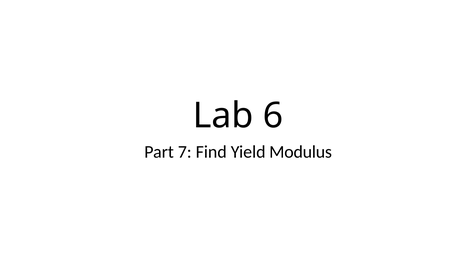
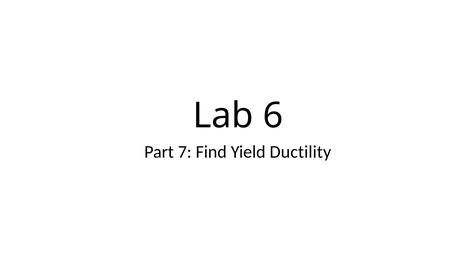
Modulus: Modulus -> Ductility
